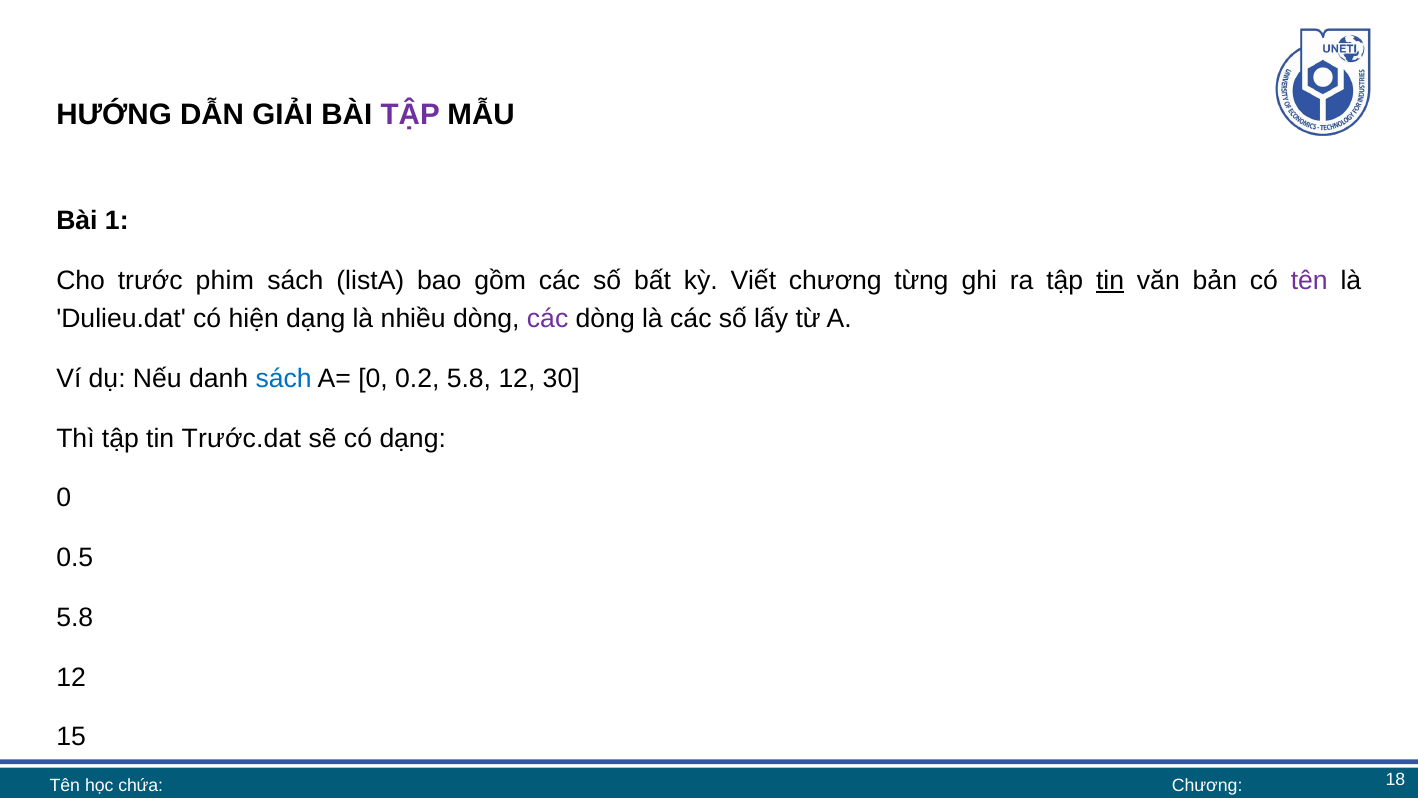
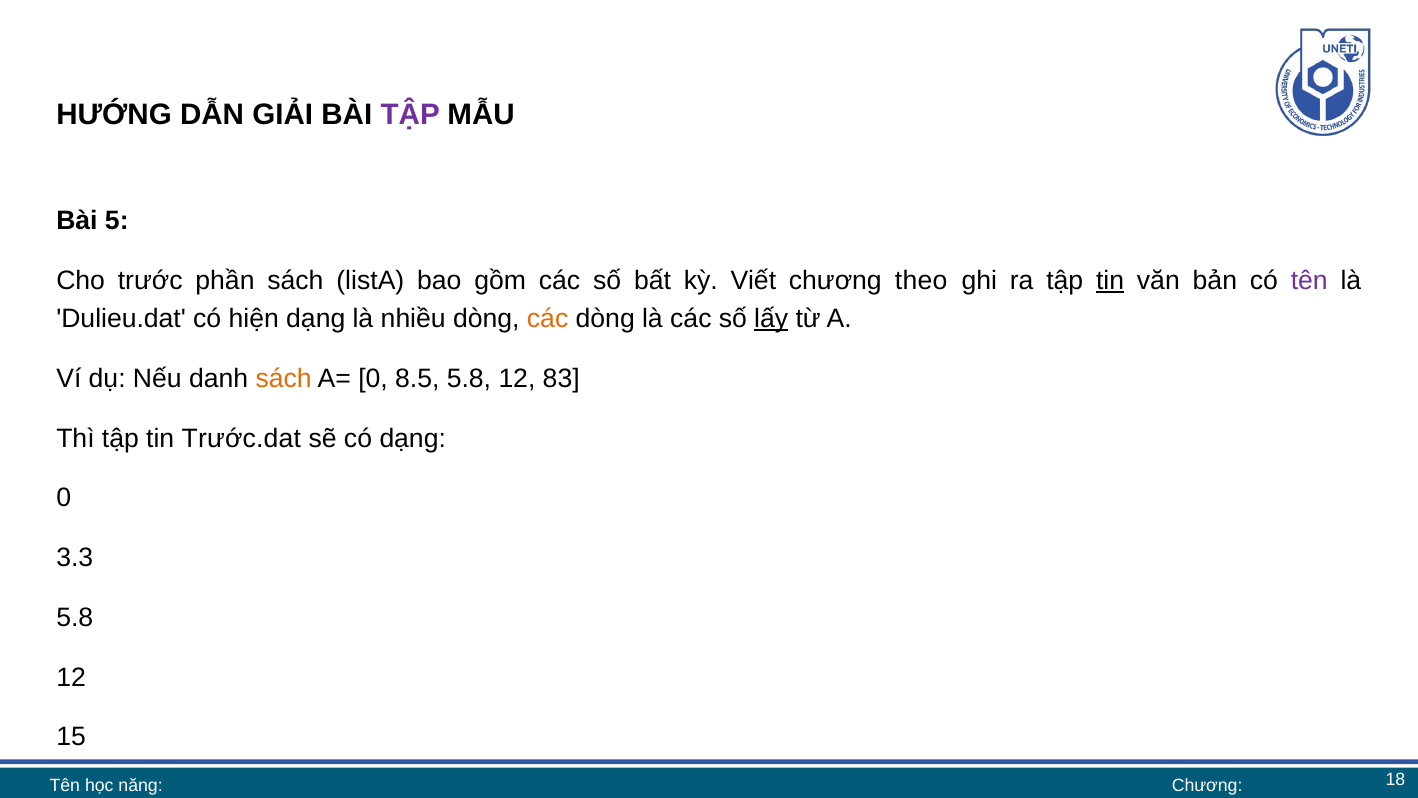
1: 1 -> 5
phim: phim -> phần
từng: từng -> theo
các at (548, 319) colour: purple -> orange
lấy underline: none -> present
sách at (284, 378) colour: blue -> orange
0.2: 0.2 -> 8.5
30: 30 -> 83
0.5: 0.5 -> 3.3
chứa: chứa -> năng
